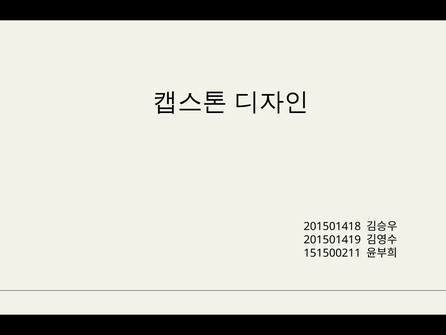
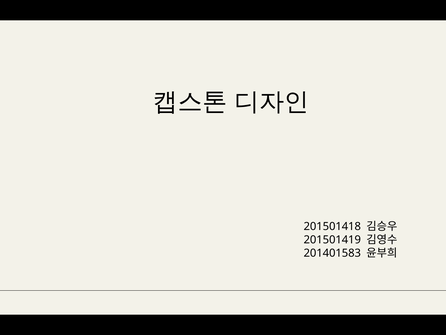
151500211: 151500211 -> 201401583
